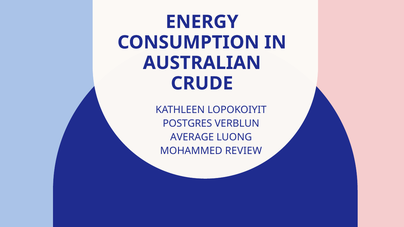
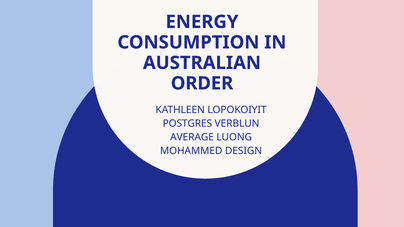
CRUDE: CRUDE -> ORDER
REVIEW: REVIEW -> DESIGN
